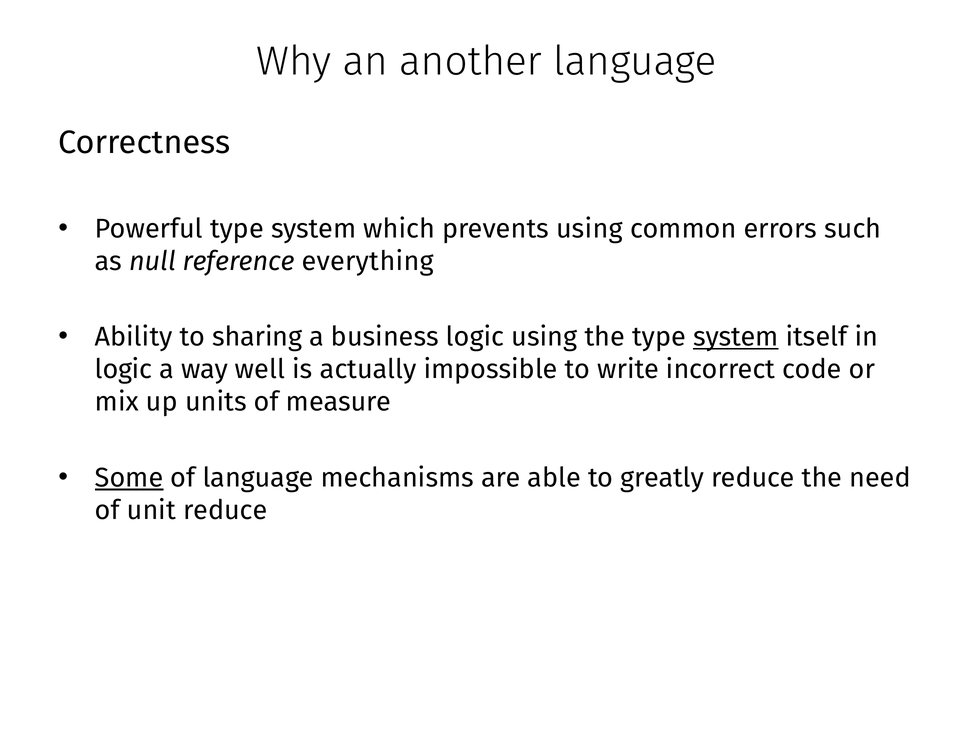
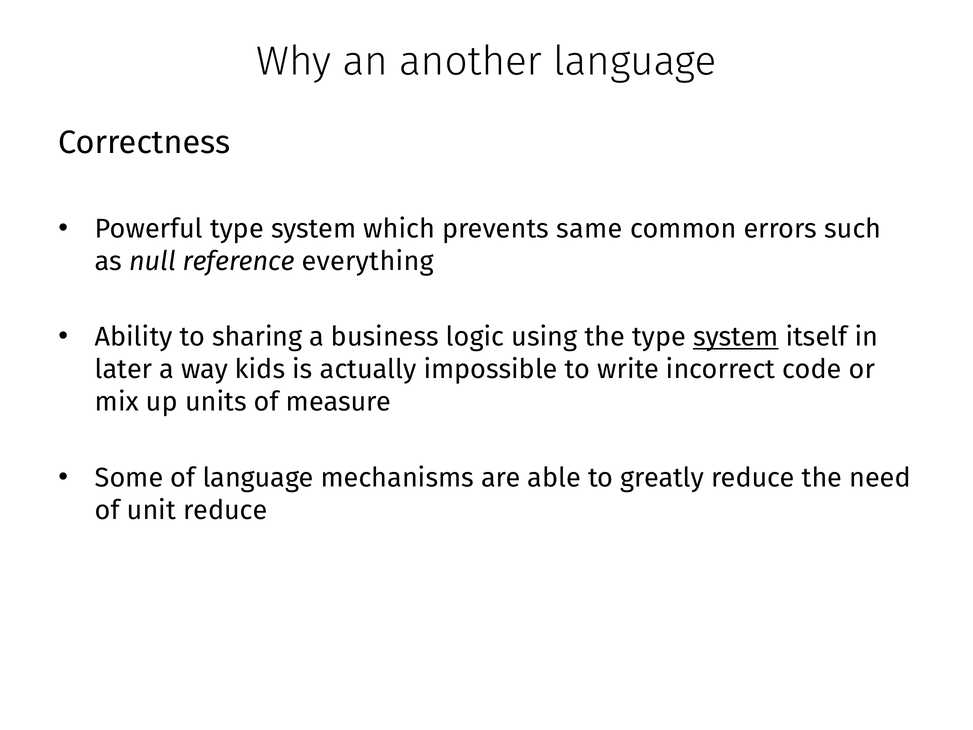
prevents using: using -> same
logic at (124, 369): logic -> later
well: well -> kids
Some underline: present -> none
